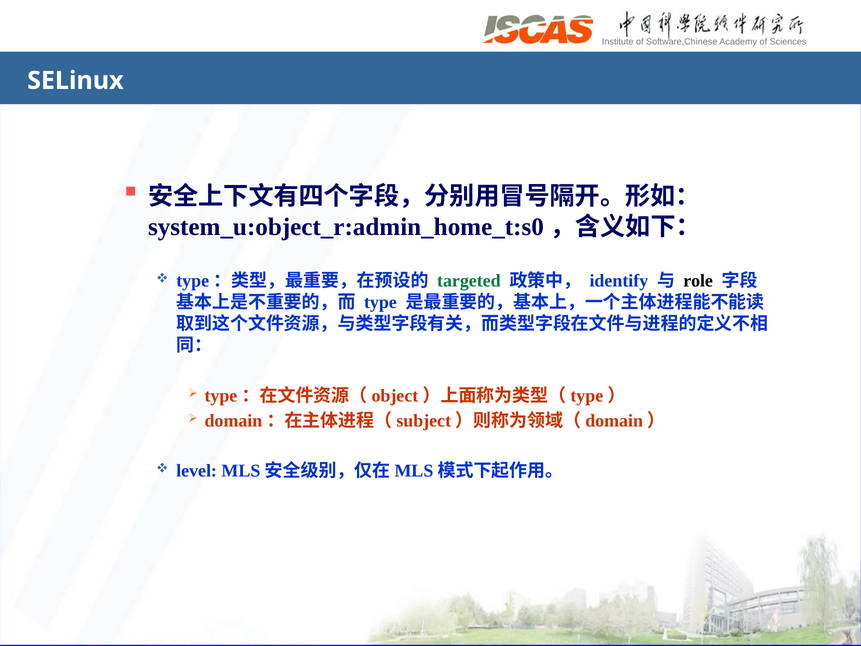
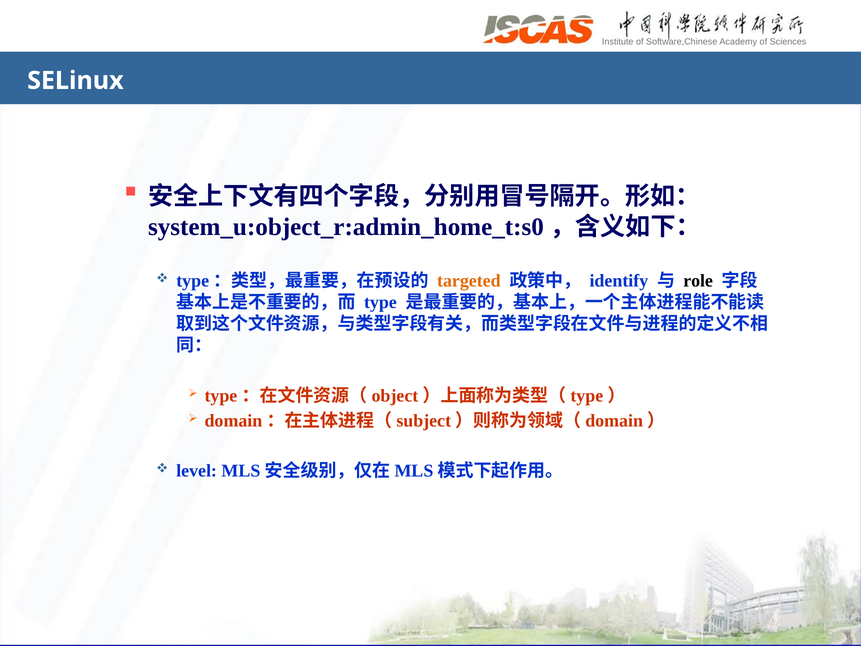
targeted colour: green -> orange
